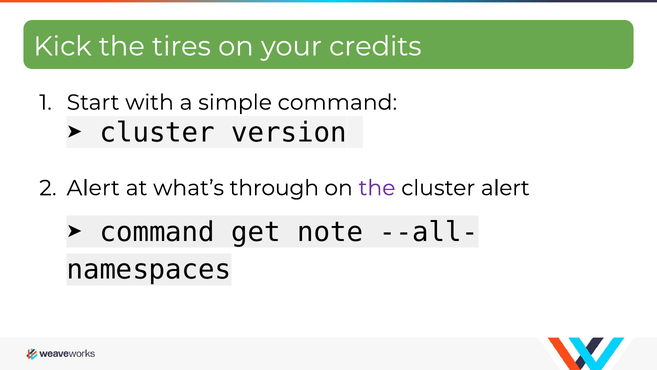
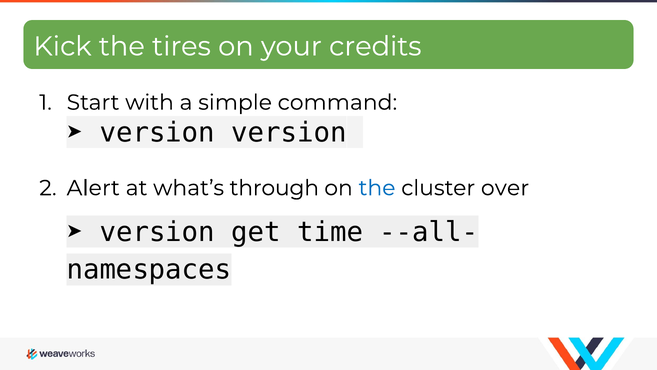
cluster at (157, 132): cluster -> version
the at (377, 188) colour: purple -> blue
cluster alert: alert -> over
command at (157, 232): command -> version
note: note -> time
